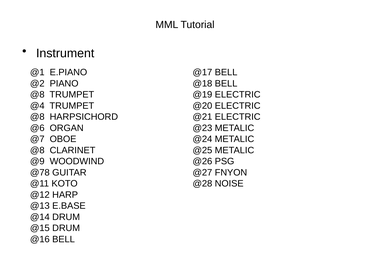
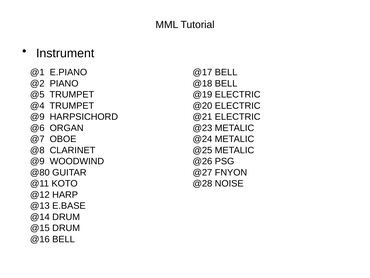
@8 at (37, 95): @8 -> @5
@8 at (37, 117): @8 -> @9
@78: @78 -> @80
